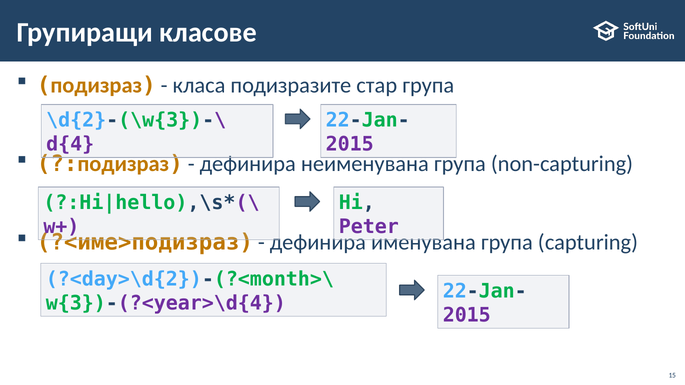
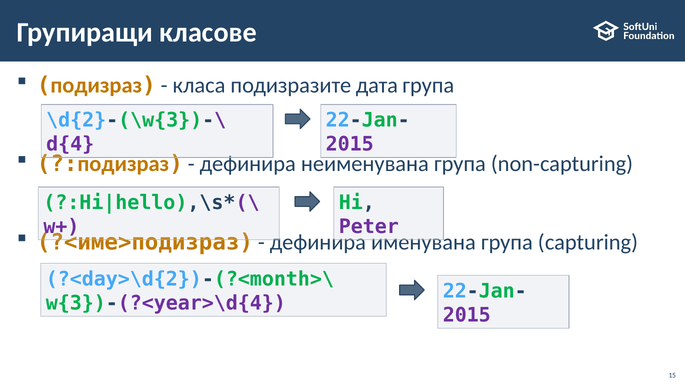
стар: стар -> дата
